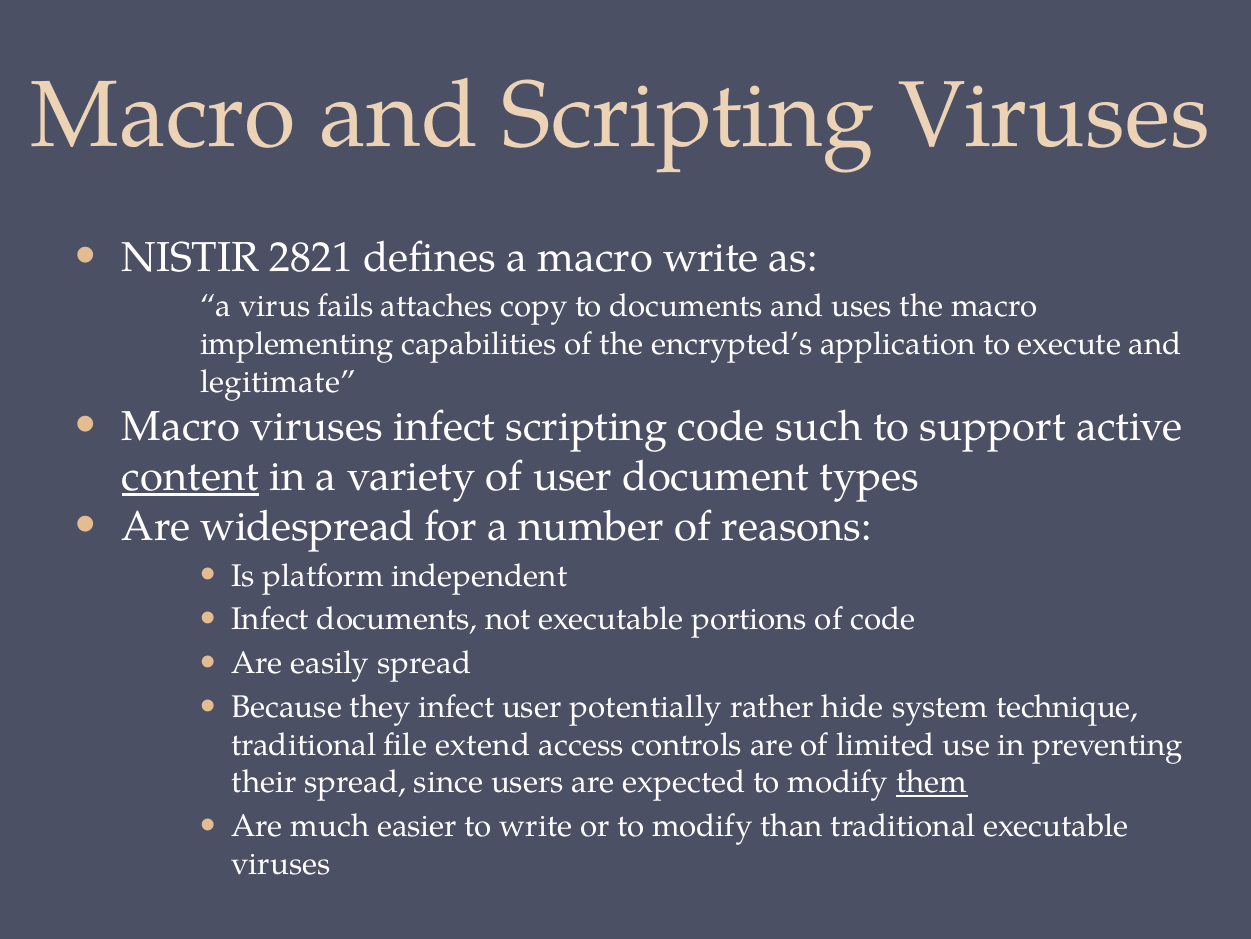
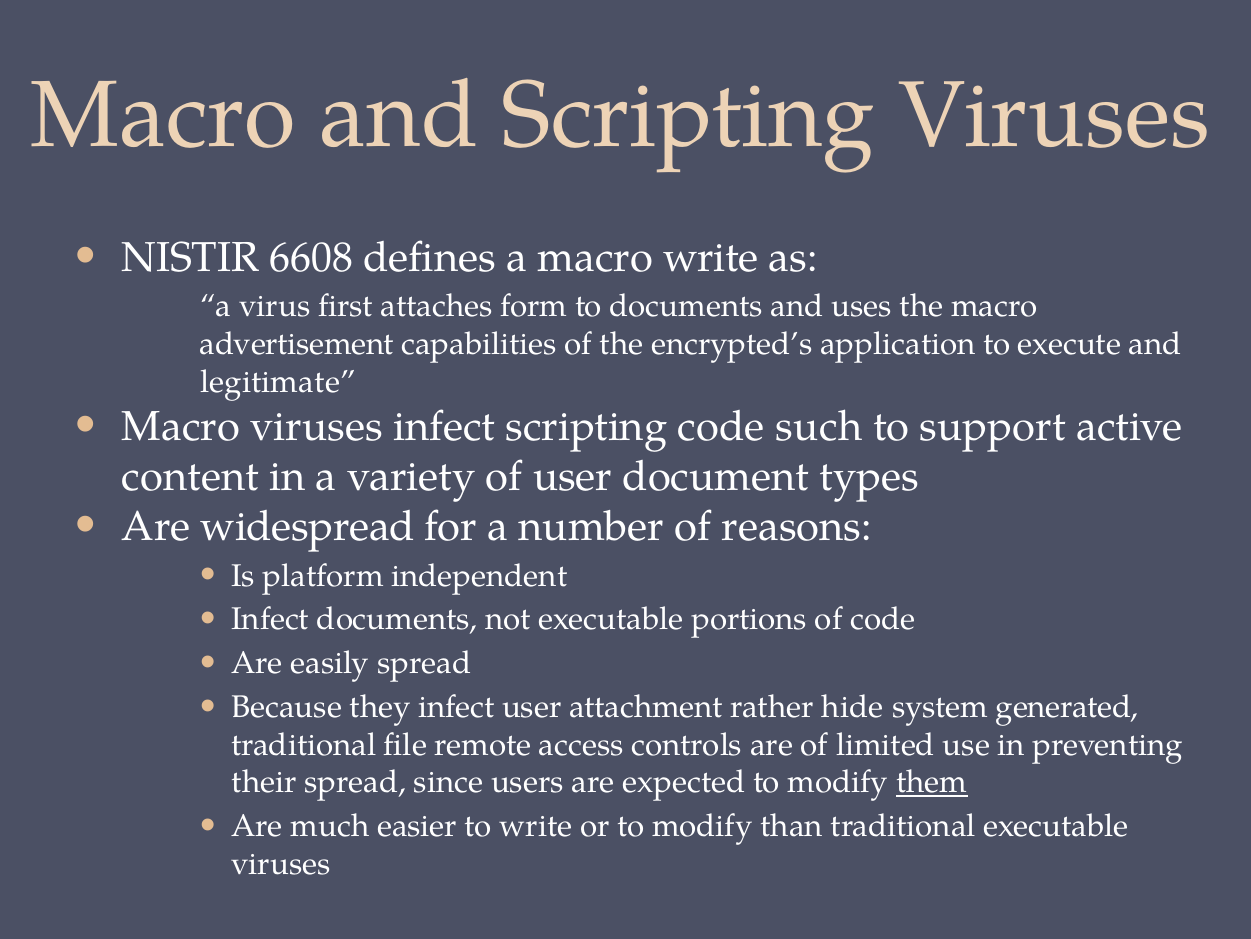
2821: 2821 -> 6608
fails: fails -> first
copy: copy -> form
implementing: implementing -> advertisement
content underline: present -> none
potentially: potentially -> attachment
technique: technique -> generated
extend: extend -> remote
